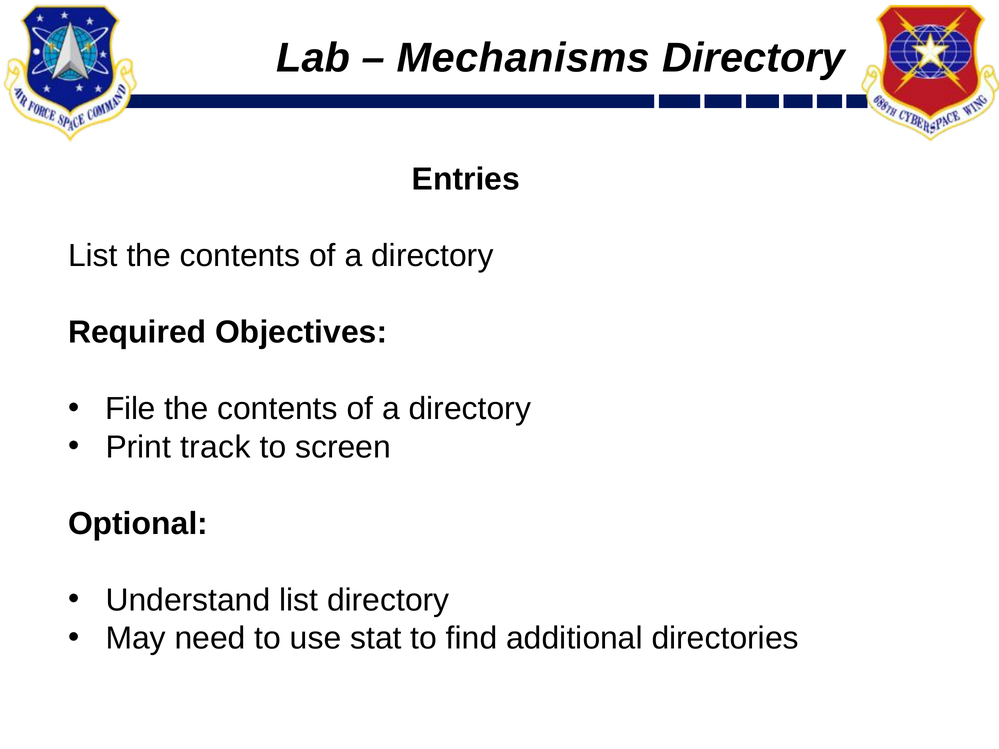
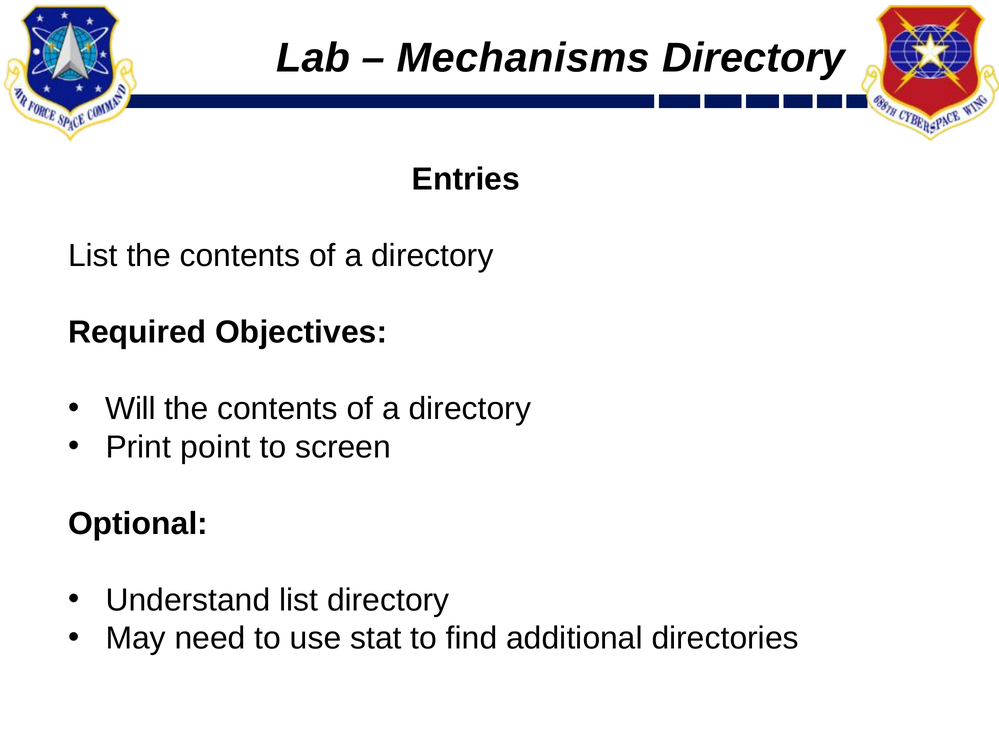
File: File -> Will
track: track -> point
